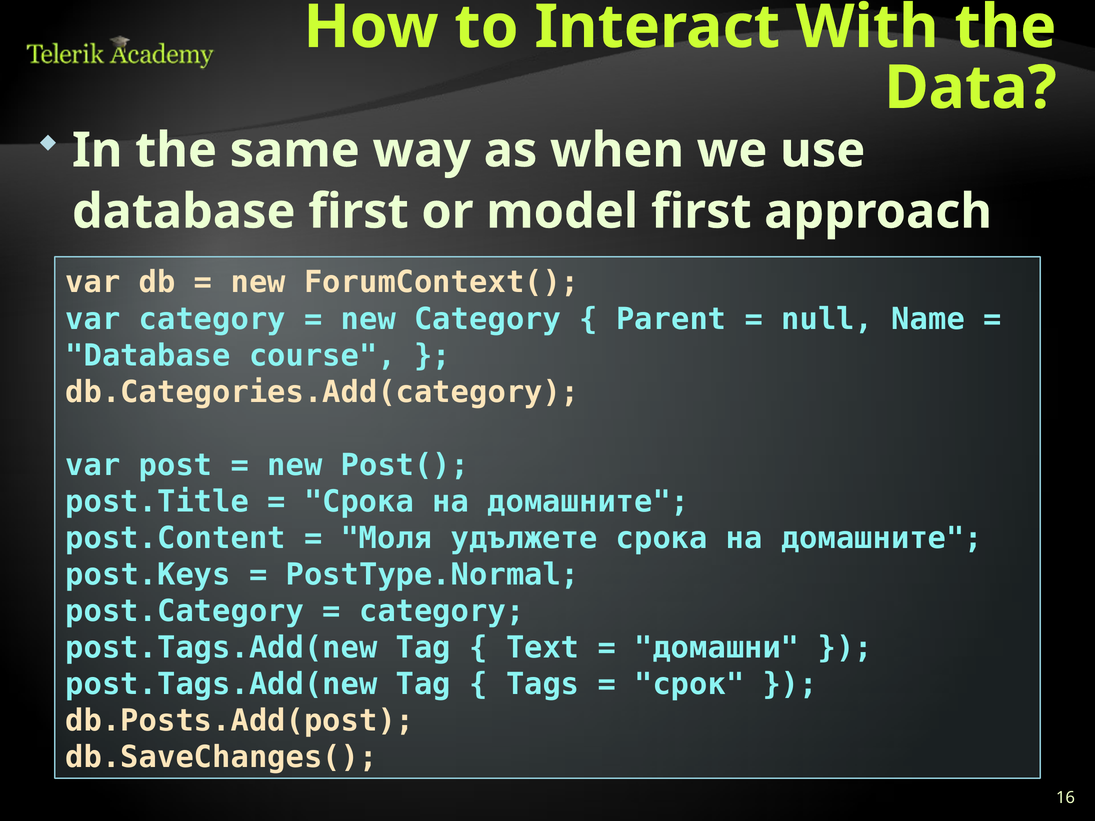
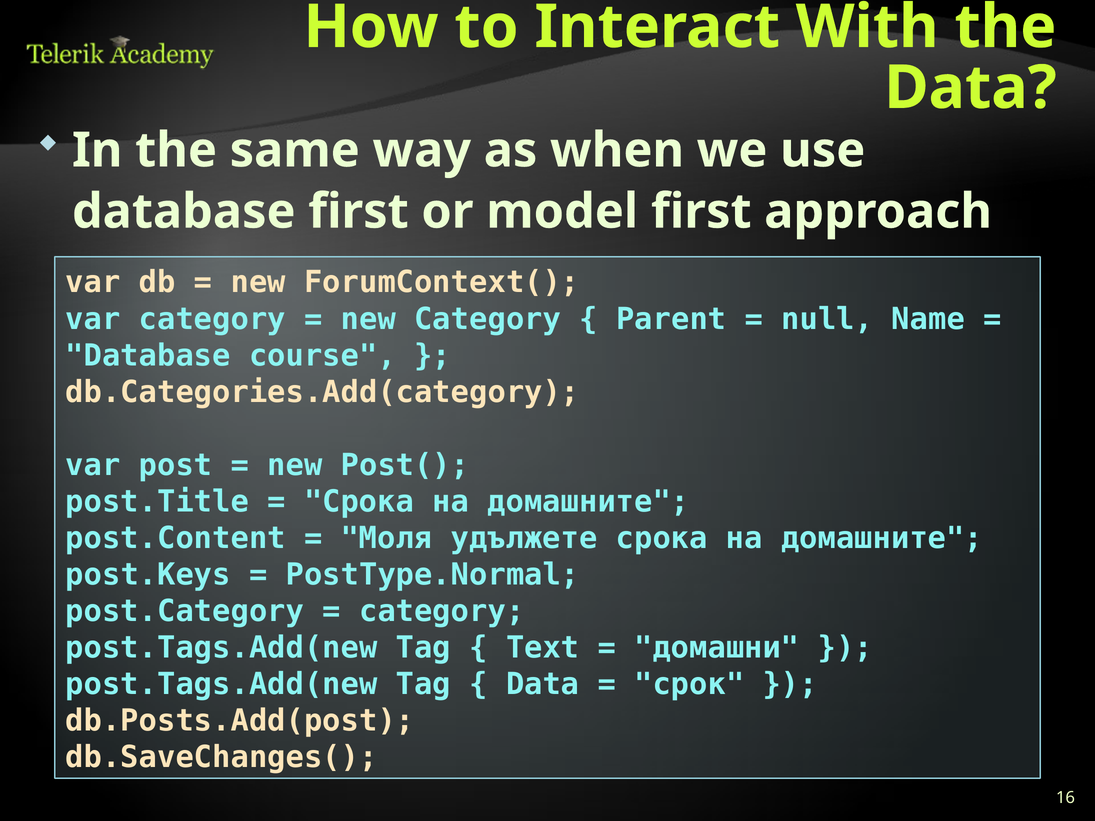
Tags at (543, 684): Tags -> Data
